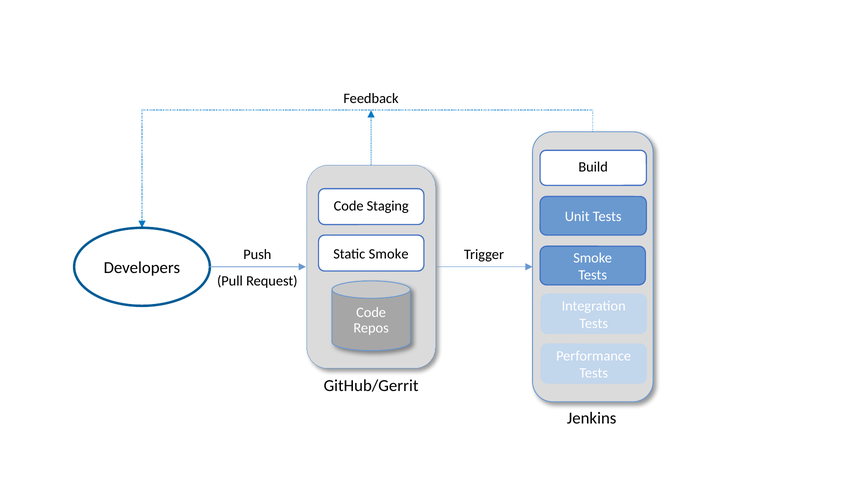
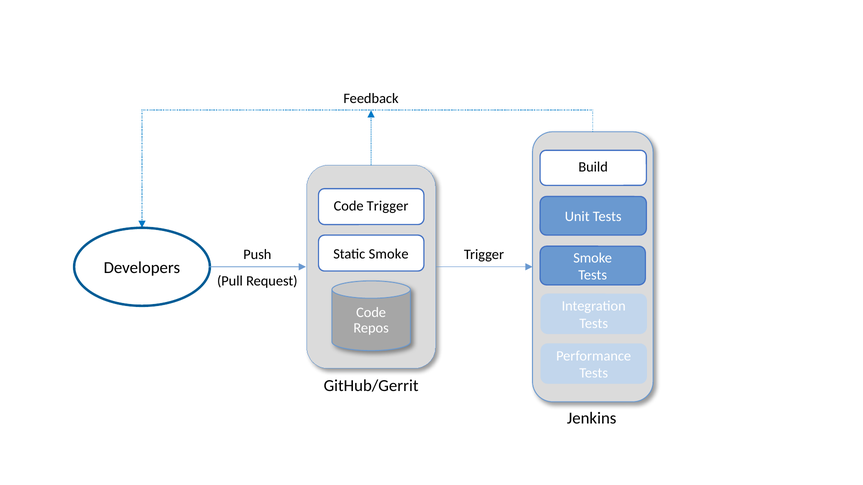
Code Staging: Staging -> Trigger
